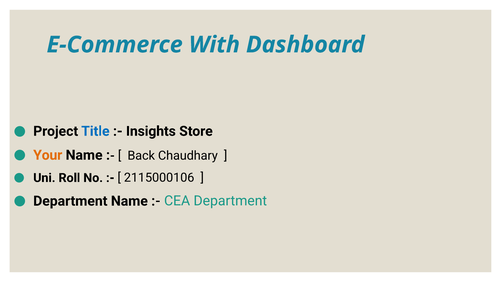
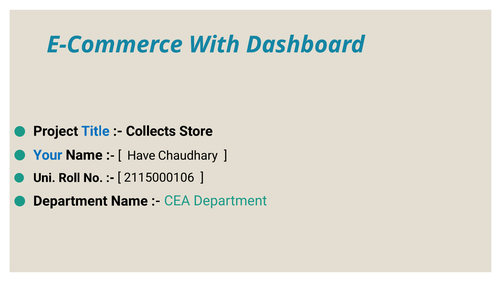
Insights: Insights -> Collects
Your colour: orange -> blue
Back: Back -> Have
